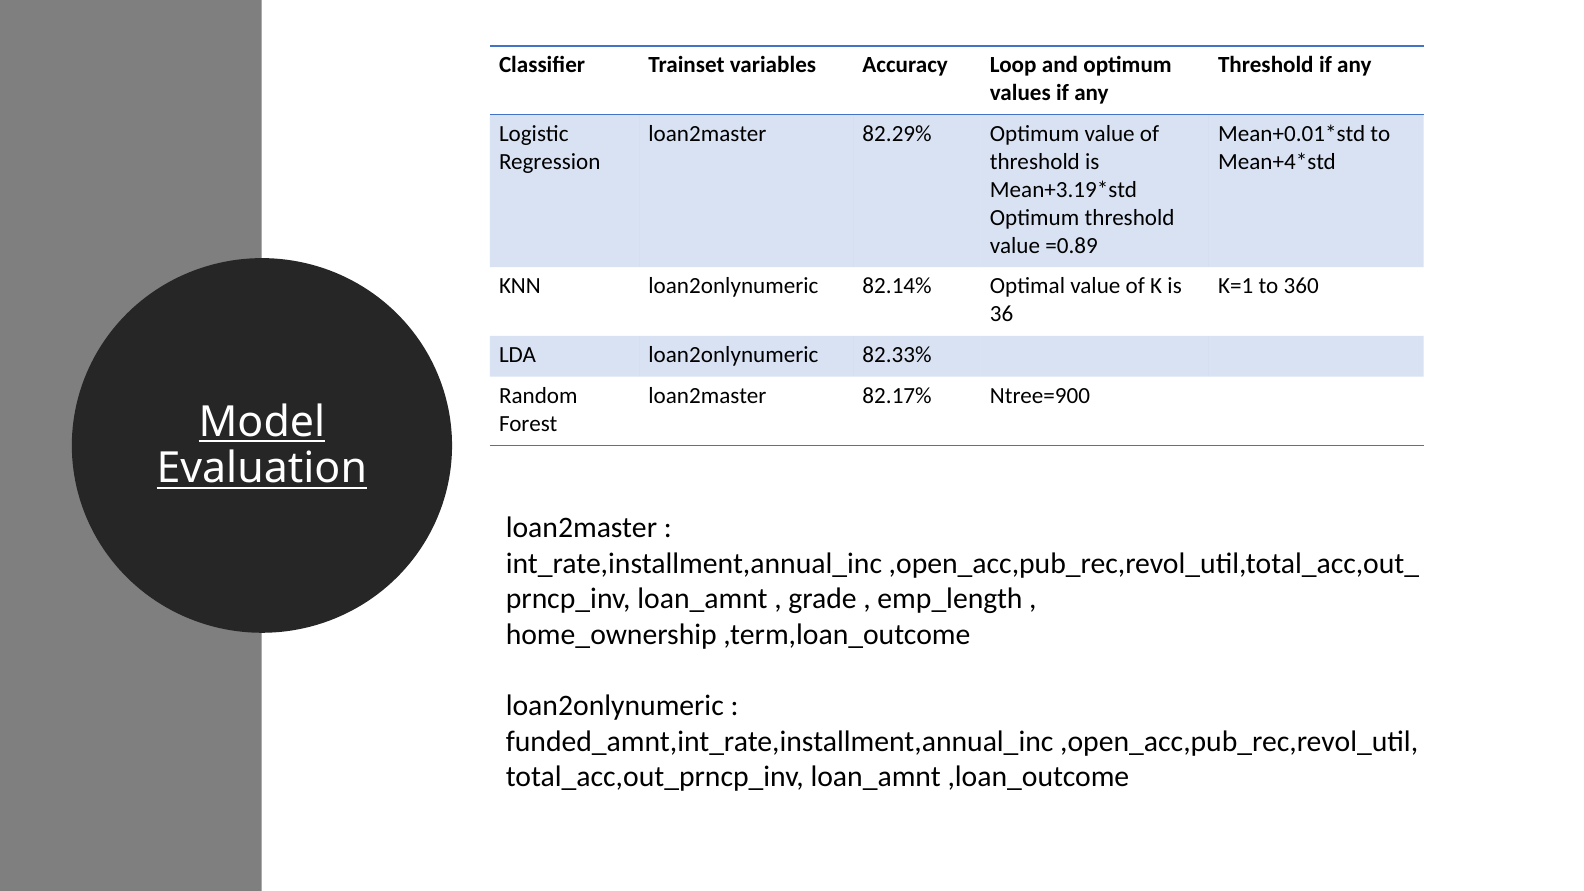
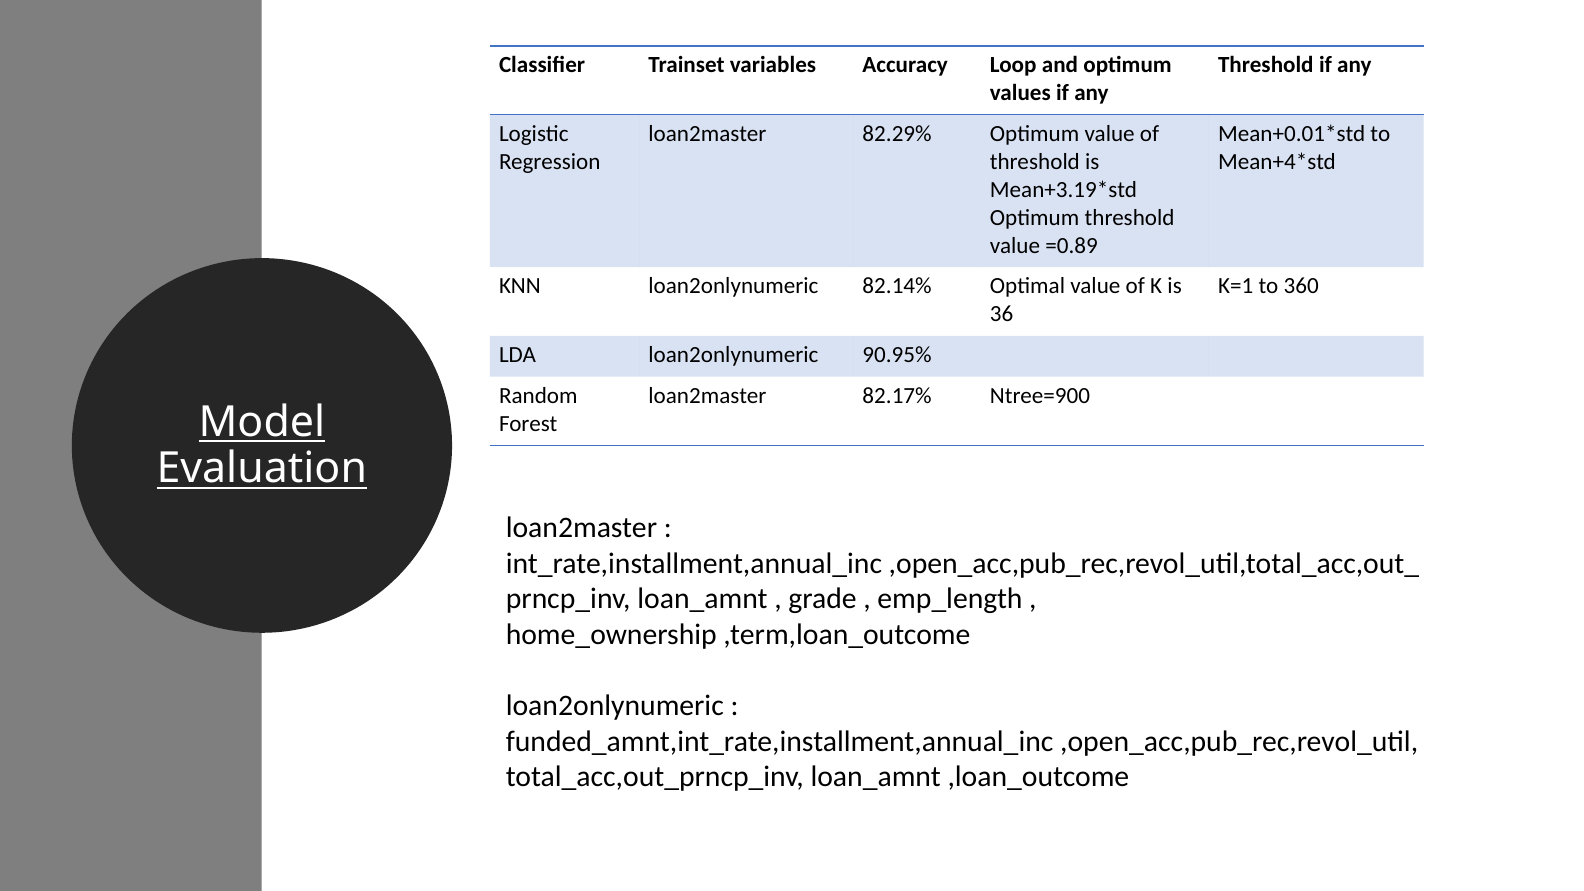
82.33%: 82.33% -> 90.95%
